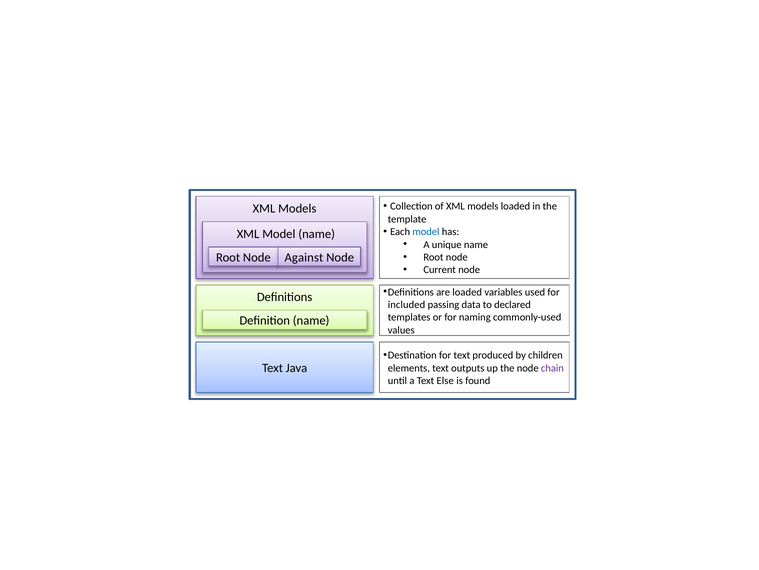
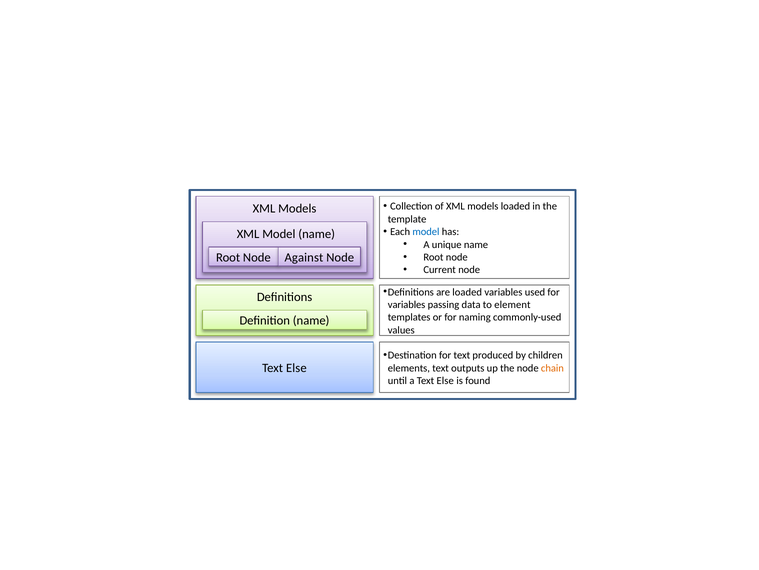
included at (407, 304): included -> variables
declared: declared -> element
Java at (296, 368): Java -> Else
chain colour: purple -> orange
